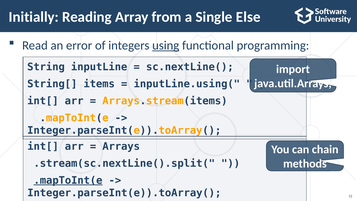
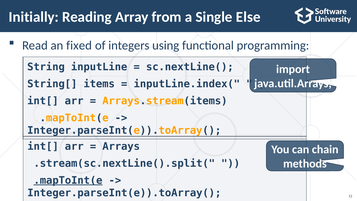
error: error -> fixed
using underline: present -> none
inputLine.using(: inputLine.using( -> inputLine.index(
